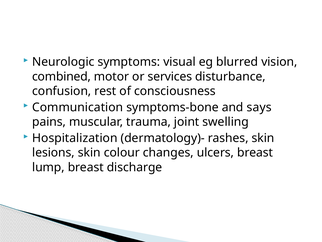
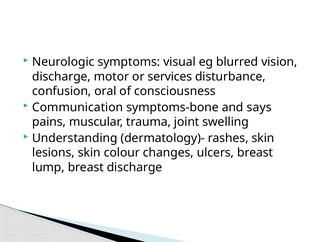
combined at (61, 76): combined -> discharge
rest: rest -> oral
Hospitalization: Hospitalization -> Understanding
